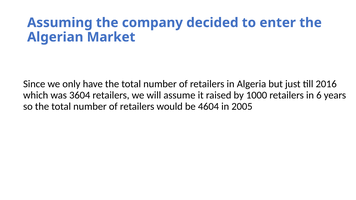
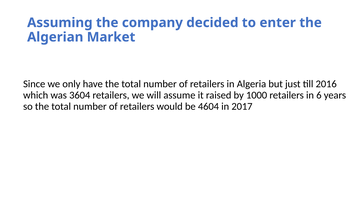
2005: 2005 -> 2017
